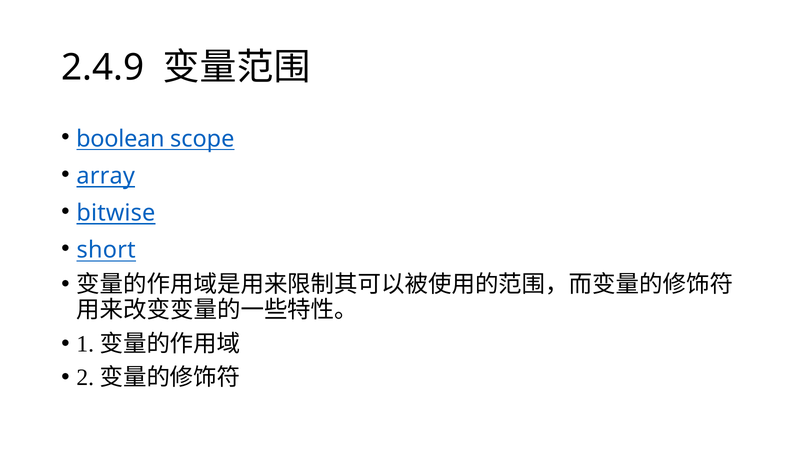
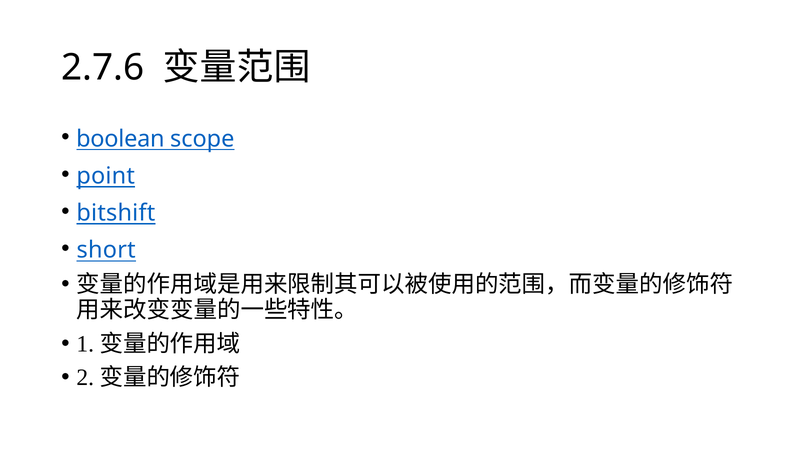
2.4.9: 2.4.9 -> 2.7.6
array: array -> point
bitwise: bitwise -> bitshift
